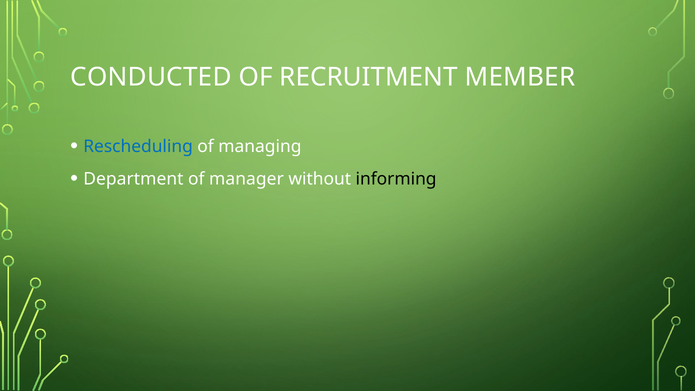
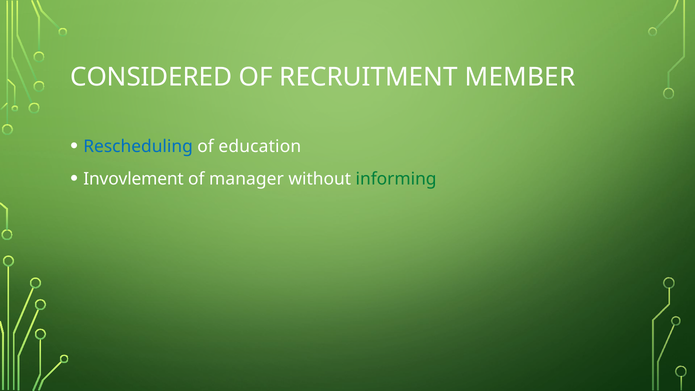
CONDUCTED: CONDUCTED -> CONSIDERED
managing: managing -> education
Department: Department -> Invovlement
informing colour: black -> green
